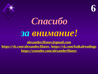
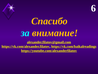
Спасибо colour: pink -> yellow
